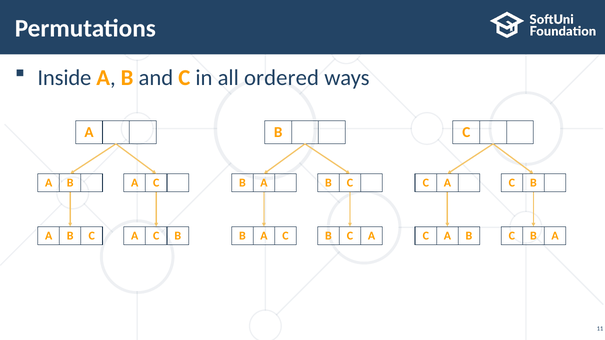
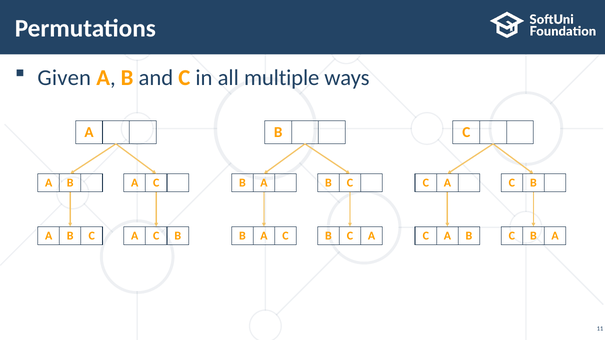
Inside: Inside -> Given
ordered: ordered -> multiple
